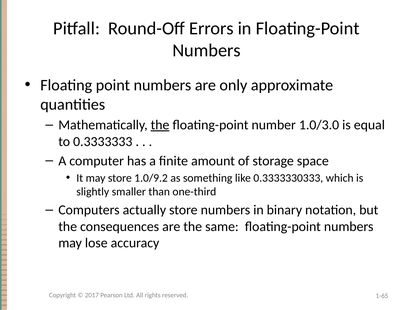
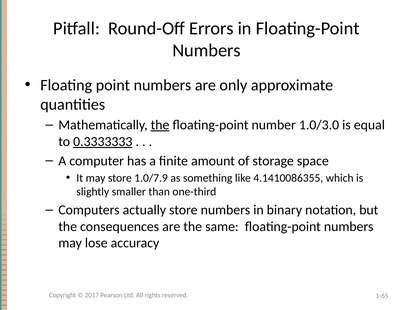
0.3333333 underline: none -> present
1.0/9.2: 1.0/9.2 -> 1.0/7.9
0.3333330333: 0.3333330333 -> 4.1410086355
